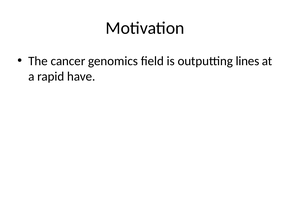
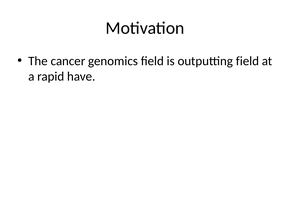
outputting lines: lines -> field
